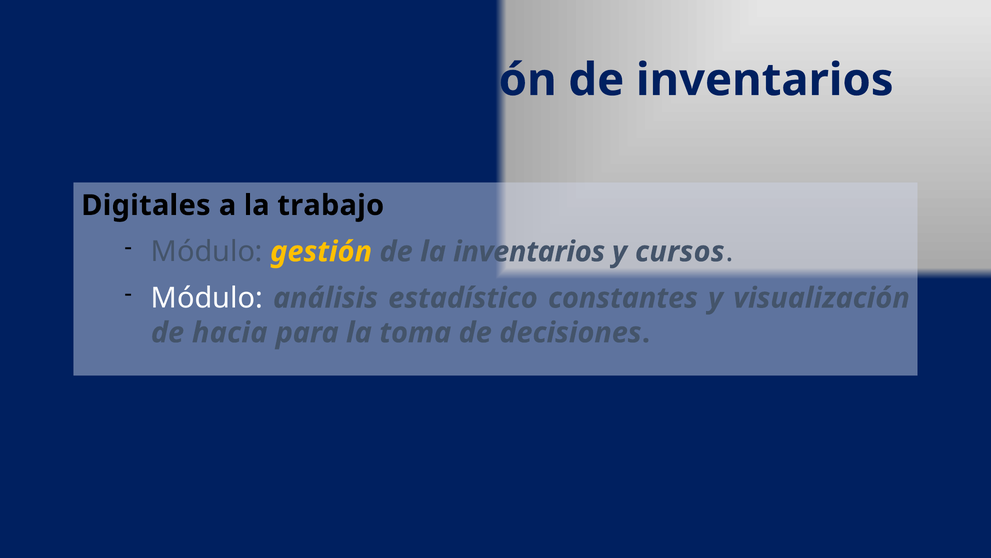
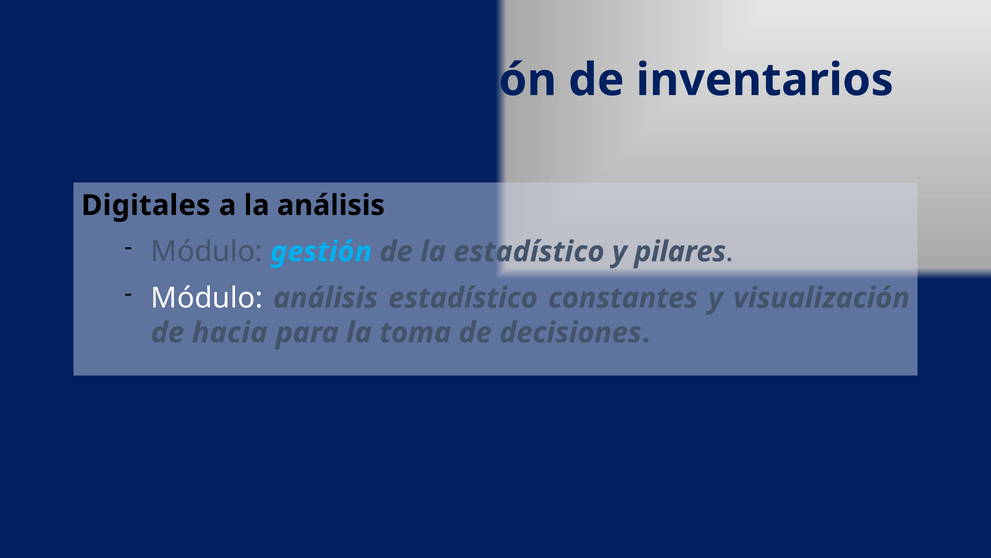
la trabajo: trabajo -> análisis
gestión at (321, 252) colour: yellow -> light blue
la inventarios: inventarios -> estadístico
cursos: cursos -> pilares
